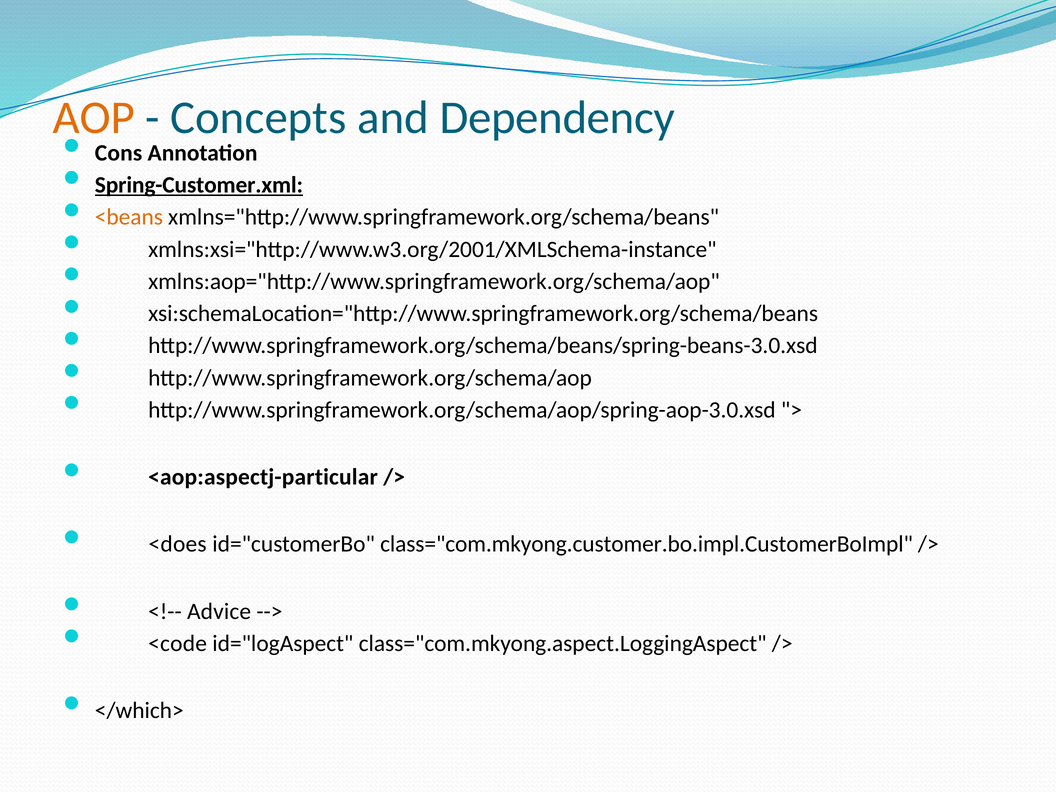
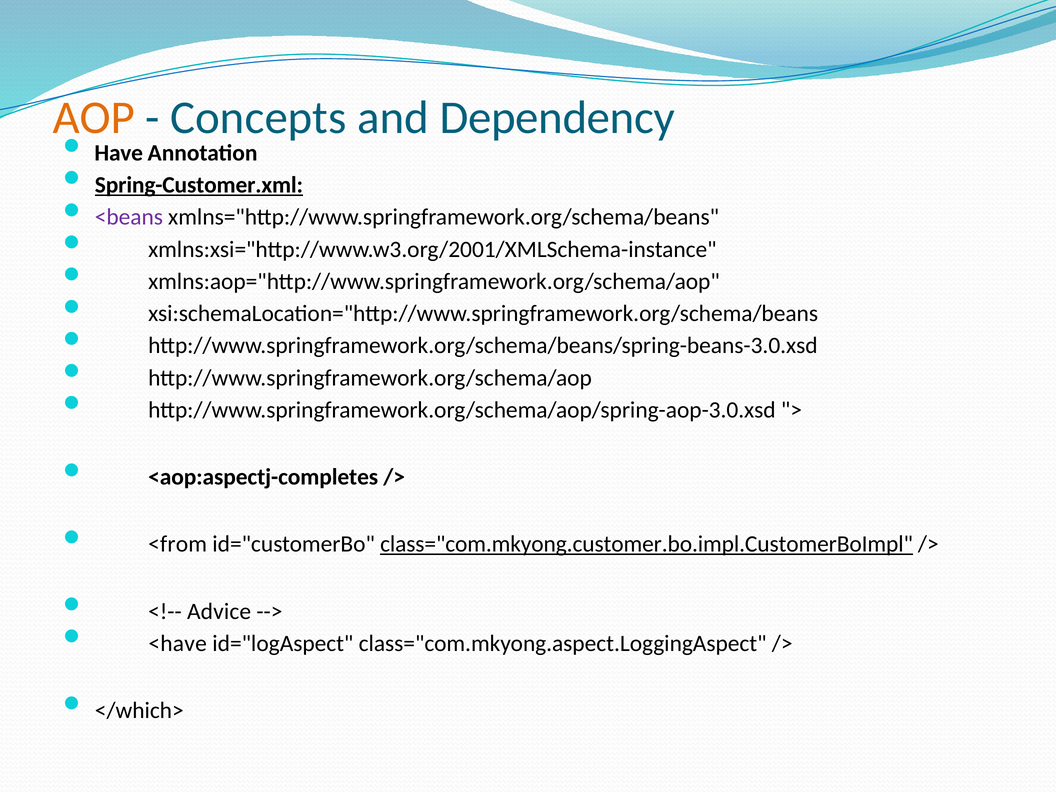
Cons: Cons -> Have
<beans colour: orange -> purple
<aop:aspectj-particular: <aop:aspectj-particular -> <aop:aspectj-completes
<does: <does -> <from
class="com.mkyong.customer.bo.impl.CustomerBoImpl underline: none -> present
<code: <code -> <have
